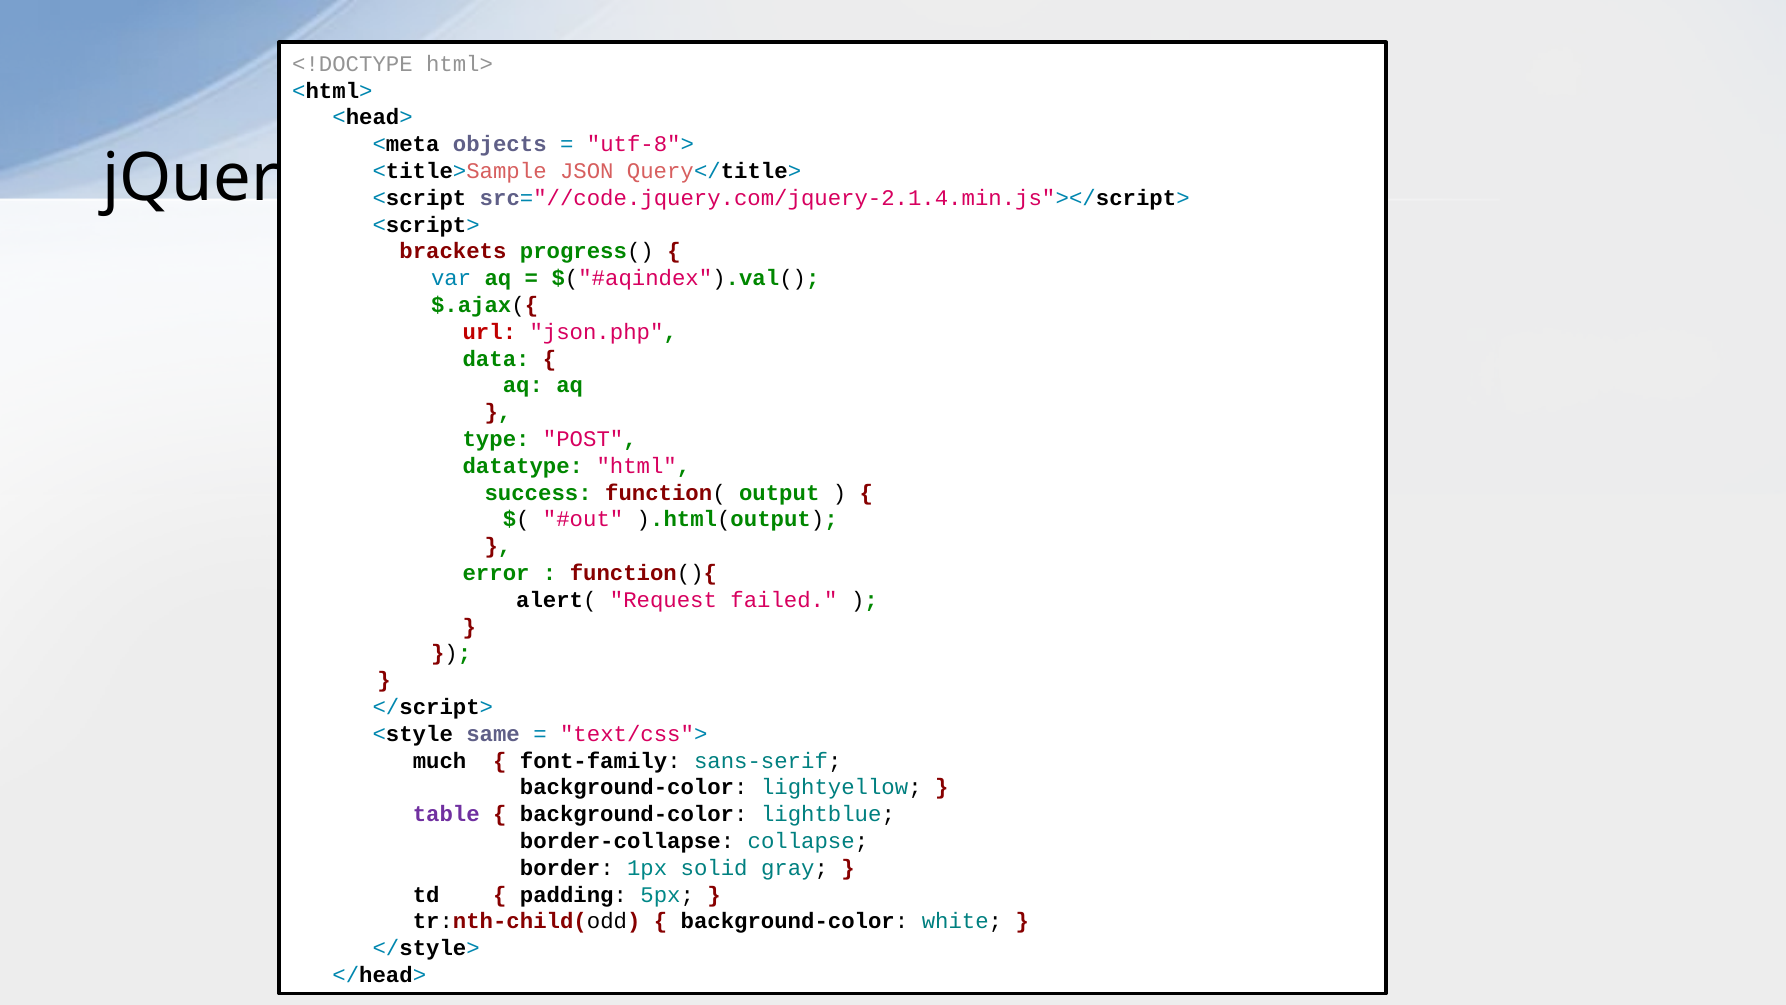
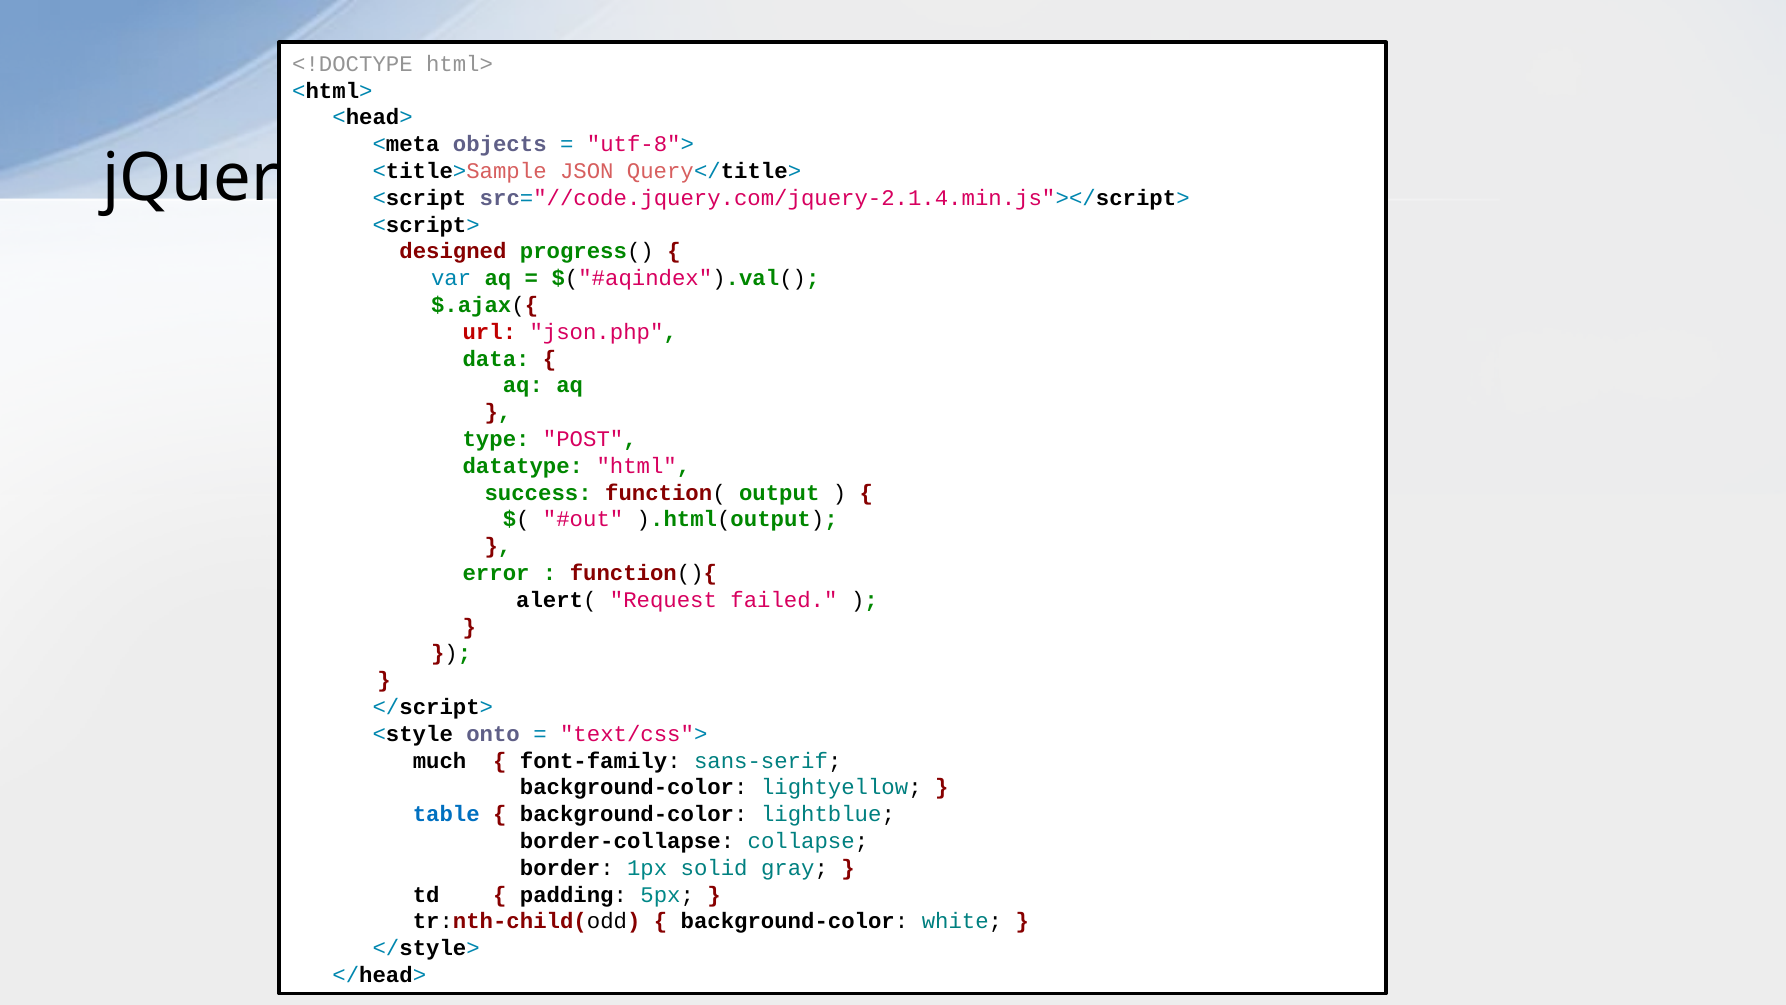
brackets: brackets -> designed
same: same -> onto
table colour: purple -> blue
